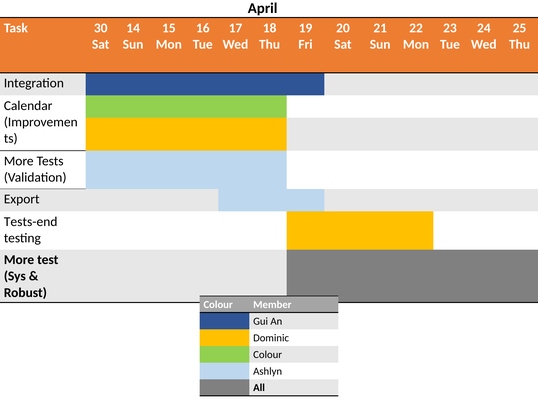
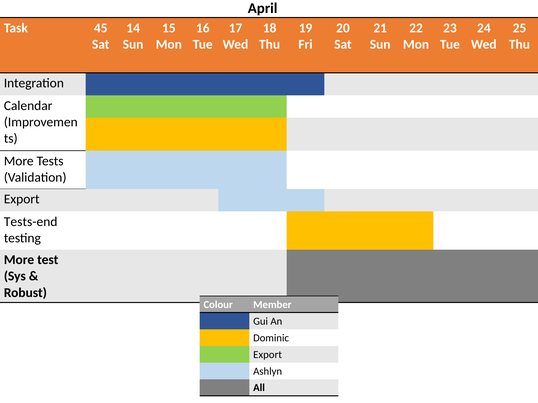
30: 30 -> 45
Colour at (268, 355): Colour -> Export
